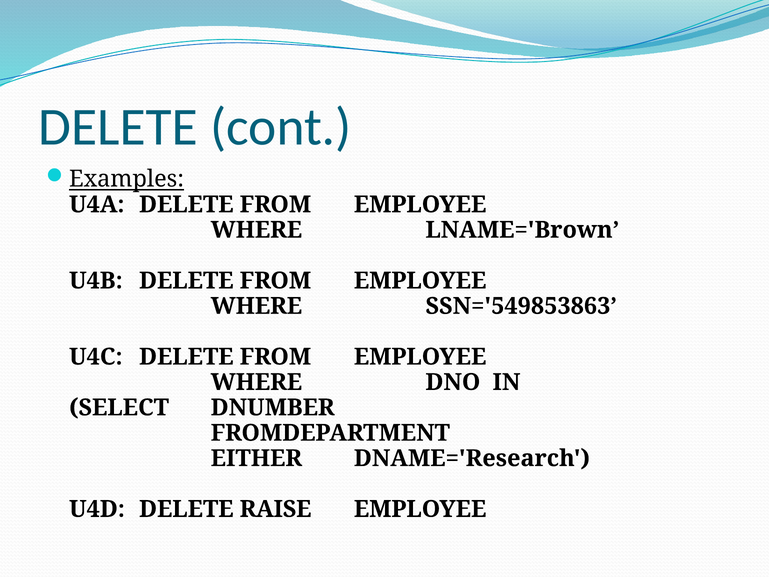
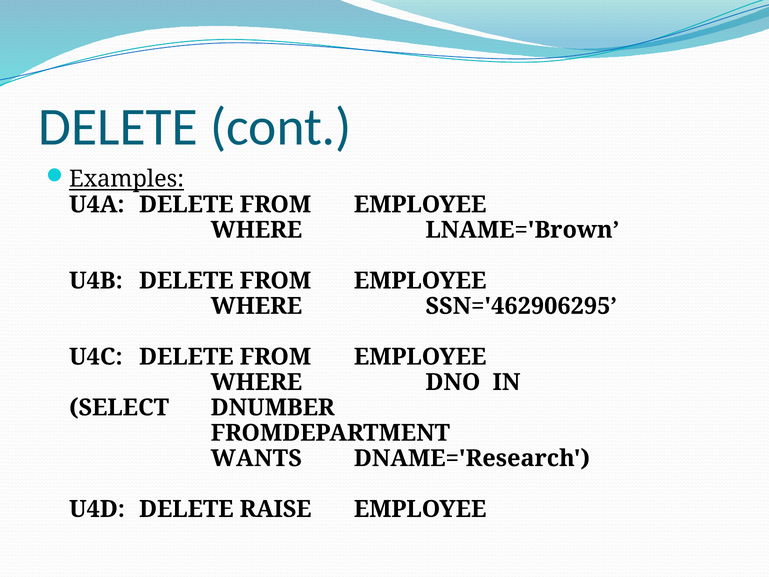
SSN='549853863: SSN='549853863 -> SSN='462906295
EITHER: EITHER -> WANTS
